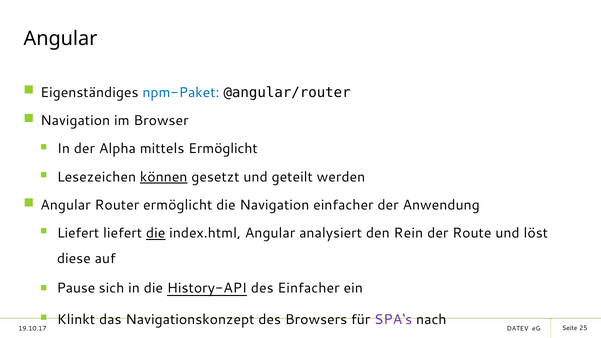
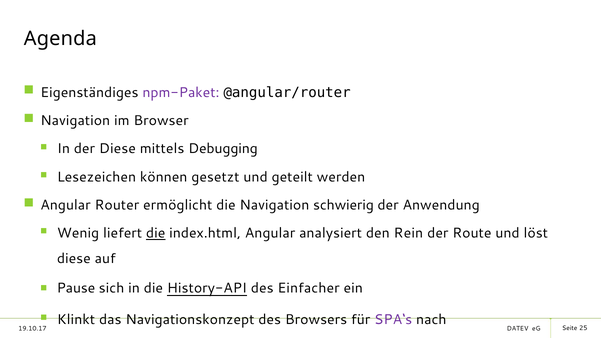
Angular at (60, 39): Angular -> Agenda
npm-Paket colour: blue -> purple
der Alpha: Alpha -> Diese
mittels Ermöglicht: Ermöglicht -> Debugging
können underline: present -> none
Navigation einfacher: einfacher -> schwierig
Liefert at (78, 233): Liefert -> Wenig
